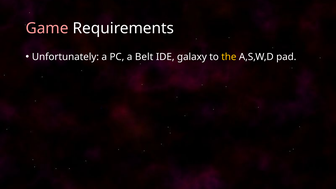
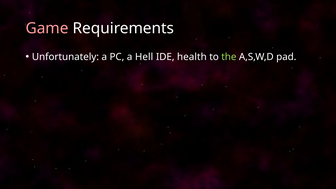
Belt: Belt -> Hell
galaxy: galaxy -> health
the colour: yellow -> light green
